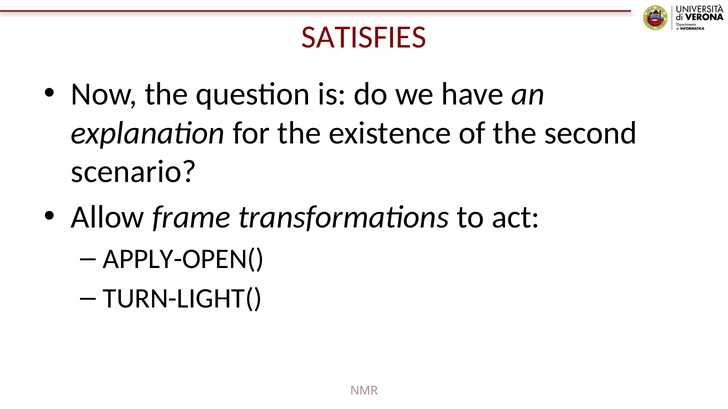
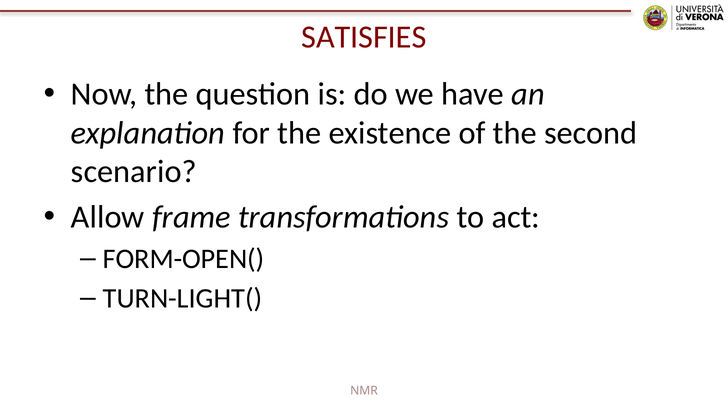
APPLY-OPEN(: APPLY-OPEN( -> FORM-OPEN(
